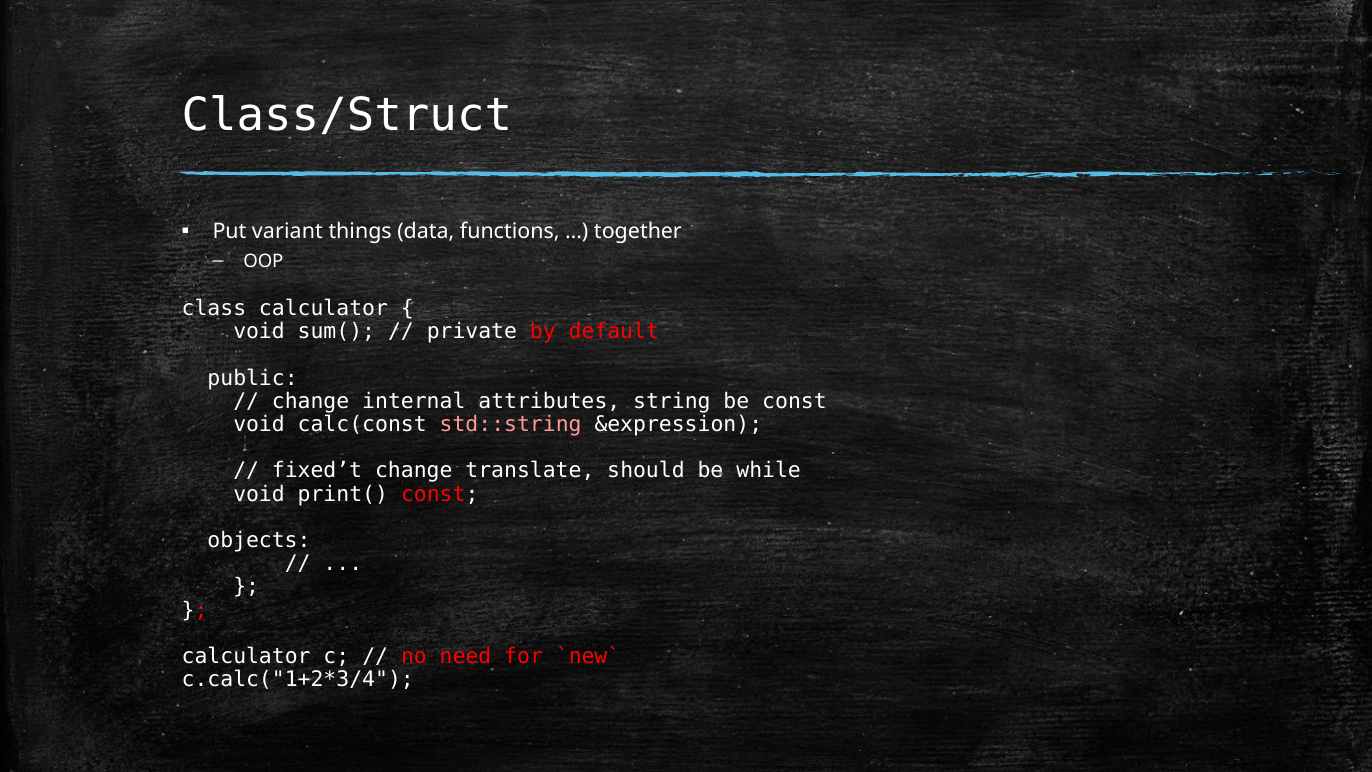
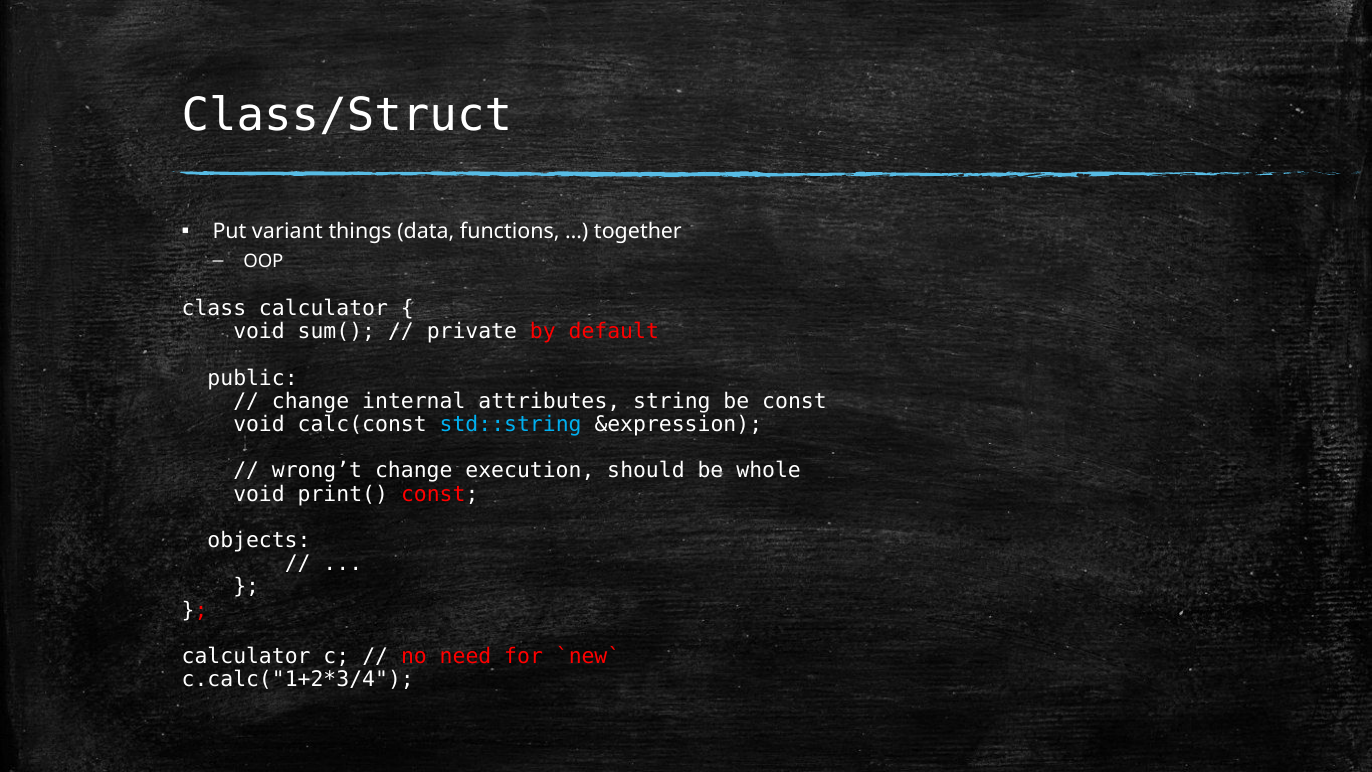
std::string colour: pink -> light blue
fixed’t: fixed’t -> wrong’t
translate: translate -> execution
while: while -> whole
